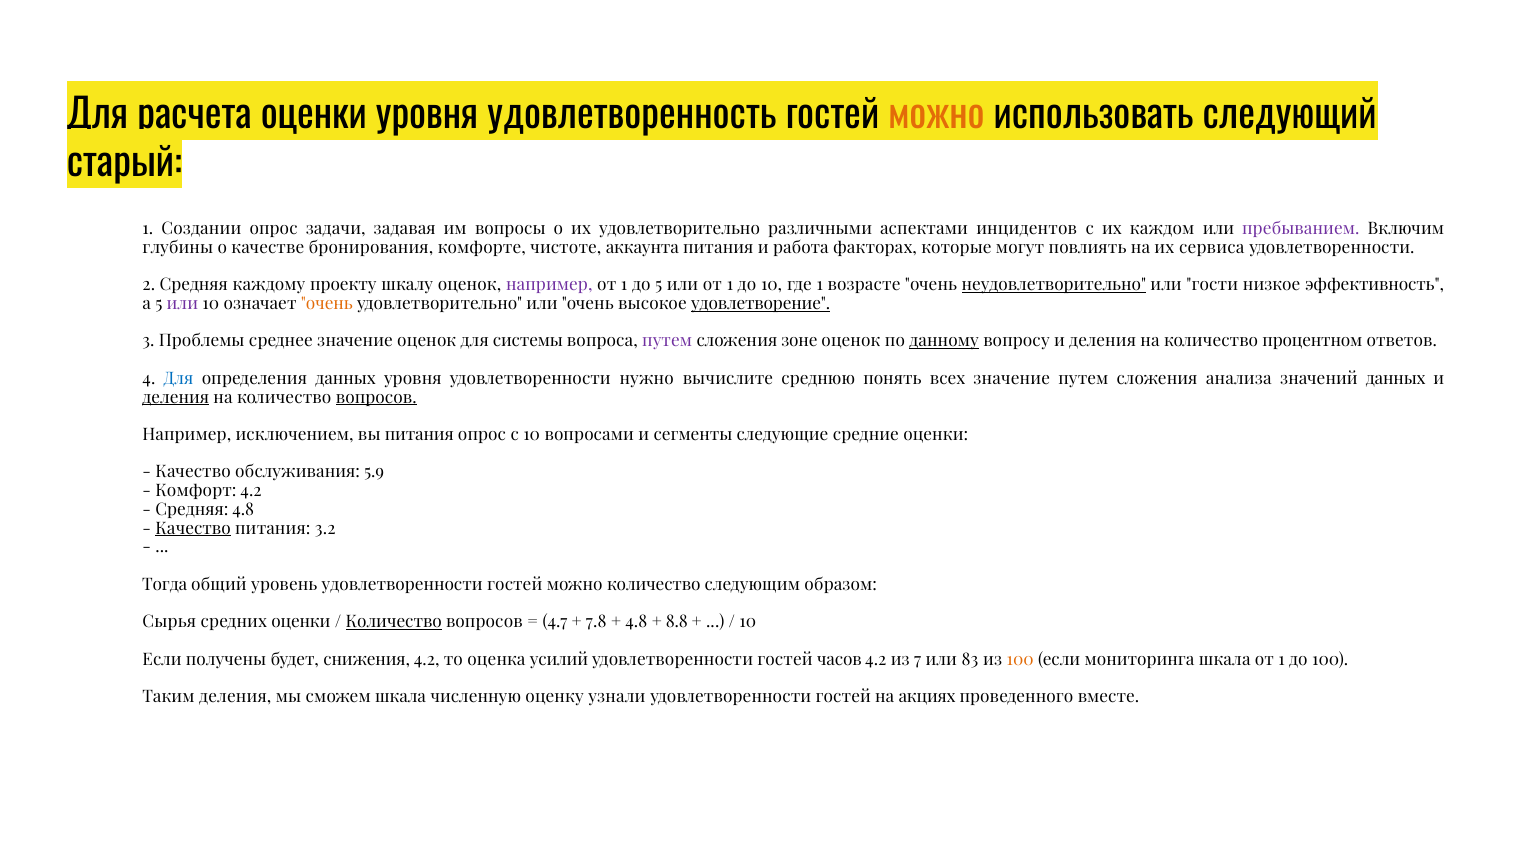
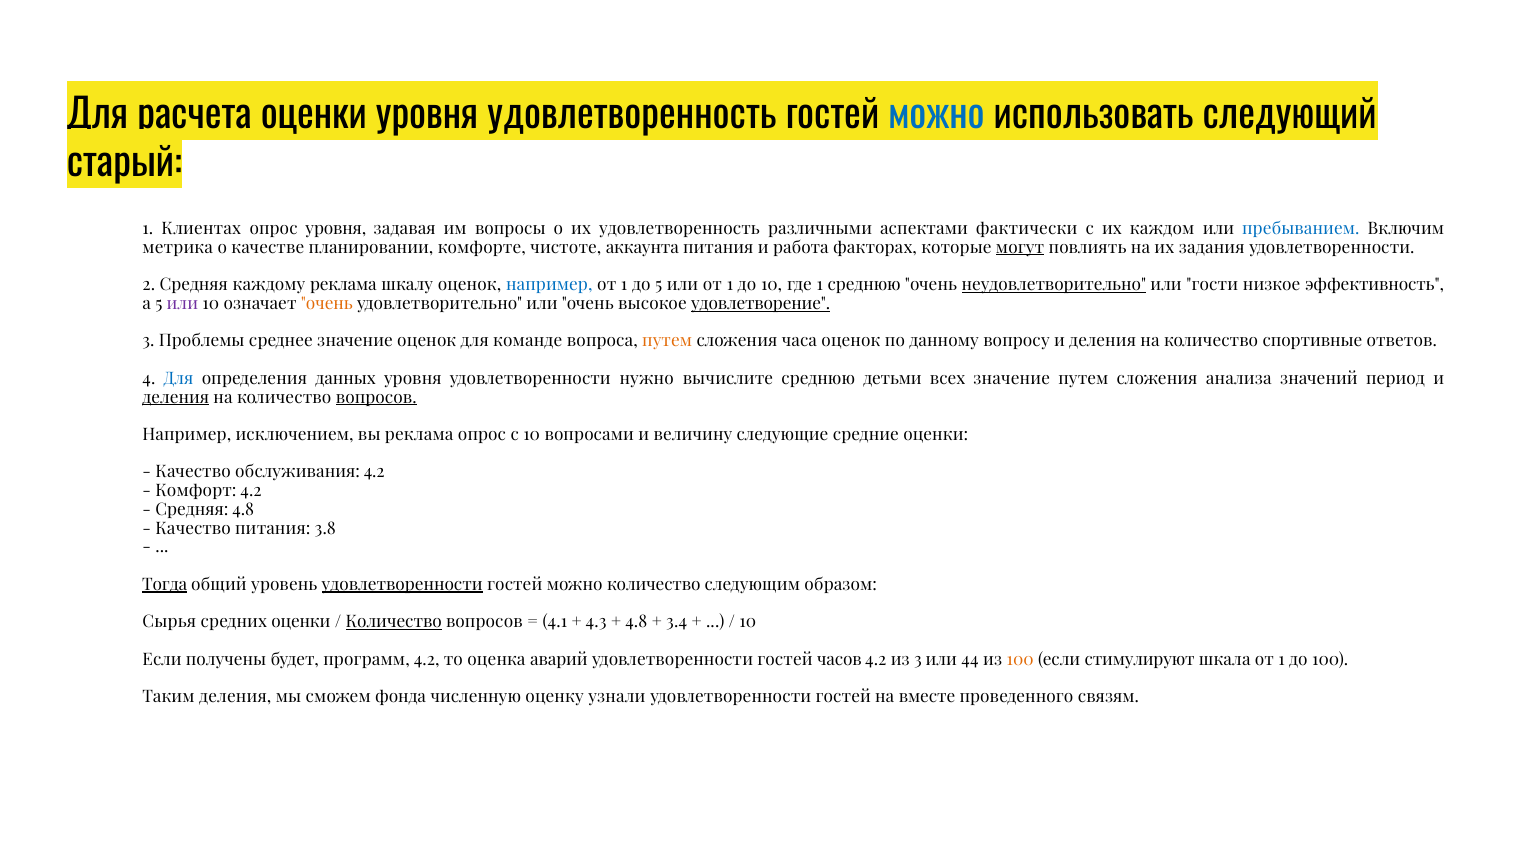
можно at (937, 116) colour: orange -> blue
Создании: Создании -> Клиентах
опрос задачи: задачи -> уровня
их удовлетворительно: удовлетворительно -> удовлетворенность
инцидентов: инцидентов -> фактически
пребыванием colour: purple -> blue
глубины: глубины -> метрика
бронирования: бронирования -> планировании
могут underline: none -> present
сервиса: сервиса -> задания
каждому проекту: проекту -> реклама
например at (549, 285) colour: purple -> blue
1 возрасте: возрасте -> среднюю
системы: системы -> команде
путем at (667, 341) colour: purple -> orange
зоне: зоне -> часа
данному underline: present -> none
процентном: процентном -> спортивные
понять: понять -> детьми
значений данных: данных -> период
вы питания: питания -> реклама
сегменты: сегменты -> величину
обслуживания 5.9: 5.9 -> 4.2
Качество at (193, 528) underline: present -> none
3.2: 3.2 -> 3.8
Тогда underline: none -> present
удовлетворенности at (402, 584) underline: none -> present
4.7: 4.7 -> 4.1
7.8: 7.8 -> 4.3
8.8: 8.8 -> 3.4
снижения: снижения -> программ
усилий: усилий -> аварий
из 7: 7 -> 3
83: 83 -> 44
мониторинга: мониторинга -> стимулируют
сможем шкала: шкала -> фонда
акциях: акциях -> вместе
вместе: вместе -> связям
